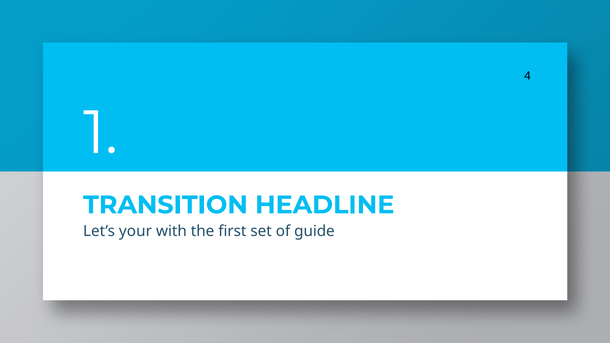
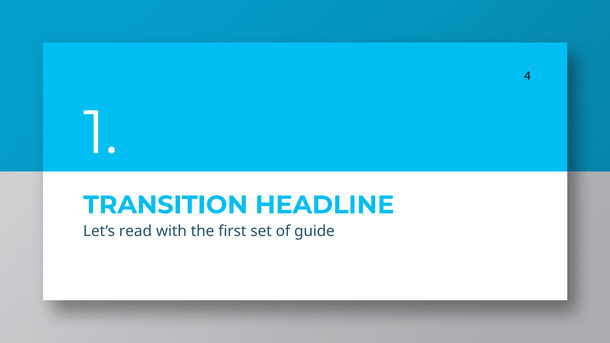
your: your -> read
